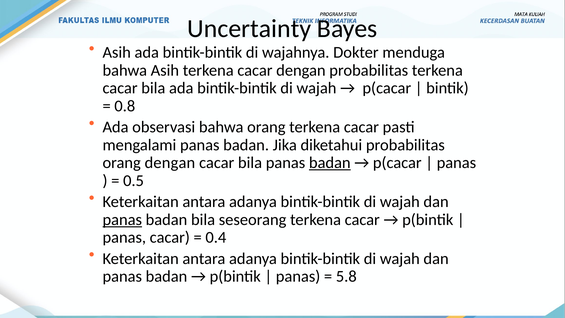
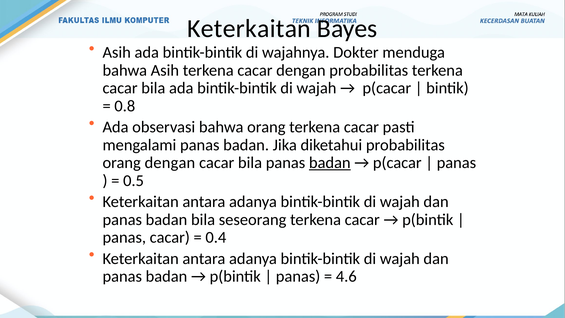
Uncertainty at (249, 29): Uncertainty -> Keterkaitan
panas at (122, 219) underline: present -> none
5.8: 5.8 -> 4.6
